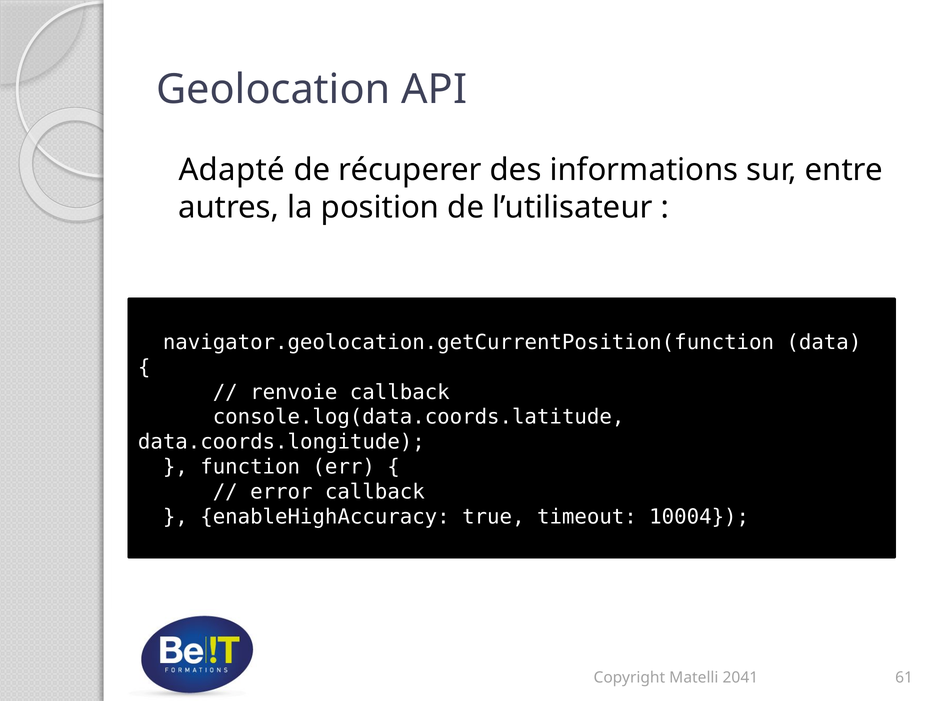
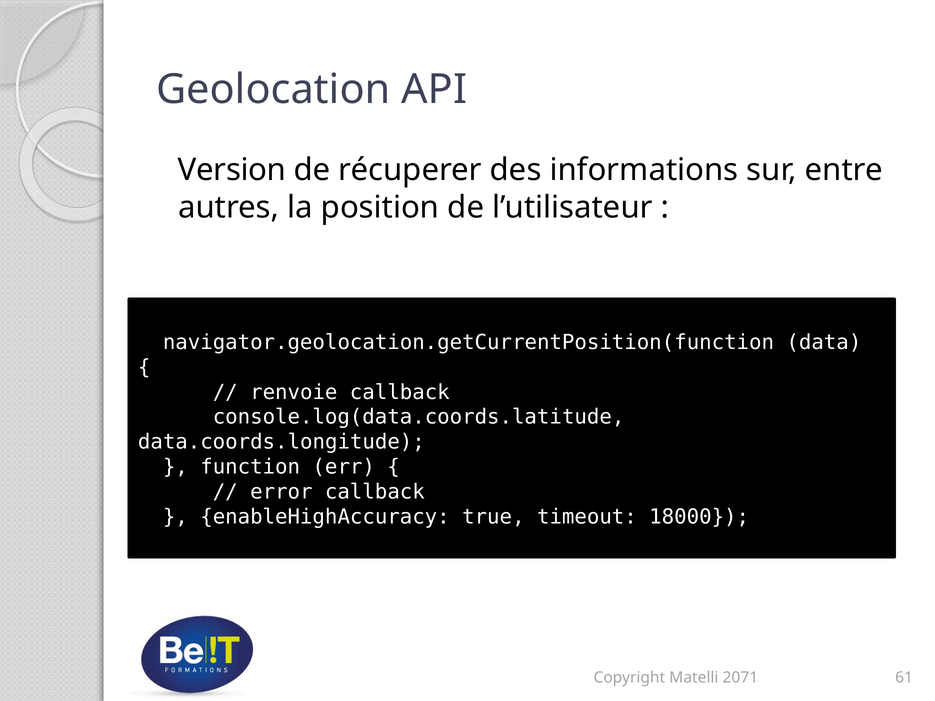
Adapté: Adapté -> Version
10004: 10004 -> 18000
2041: 2041 -> 2071
